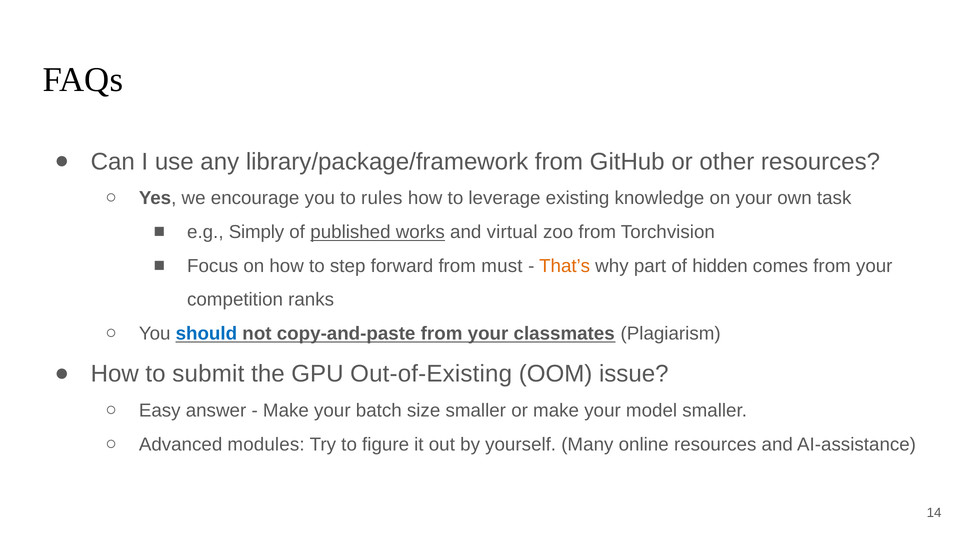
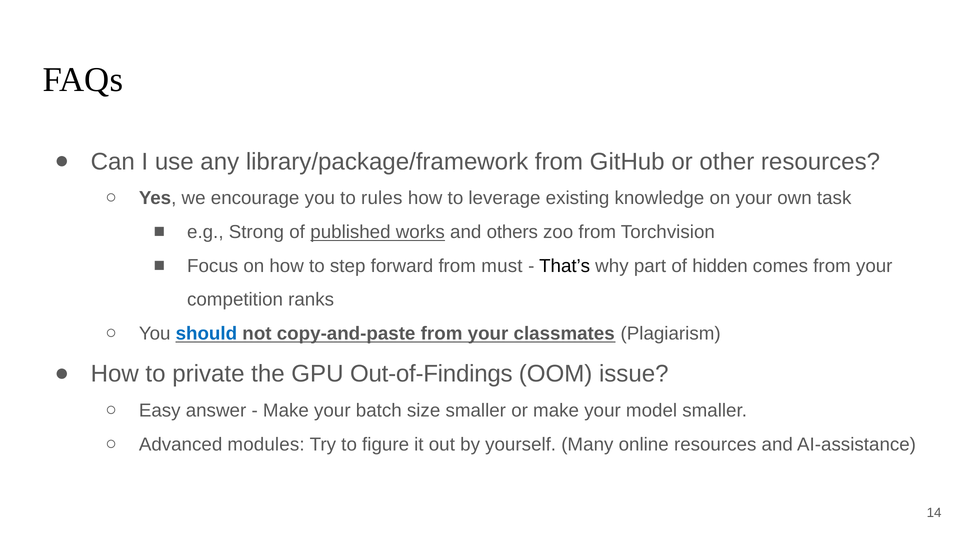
Simply: Simply -> Strong
virtual: virtual -> others
That’s colour: orange -> black
submit: submit -> private
Out-of-Existing: Out-of-Existing -> Out-of-Findings
